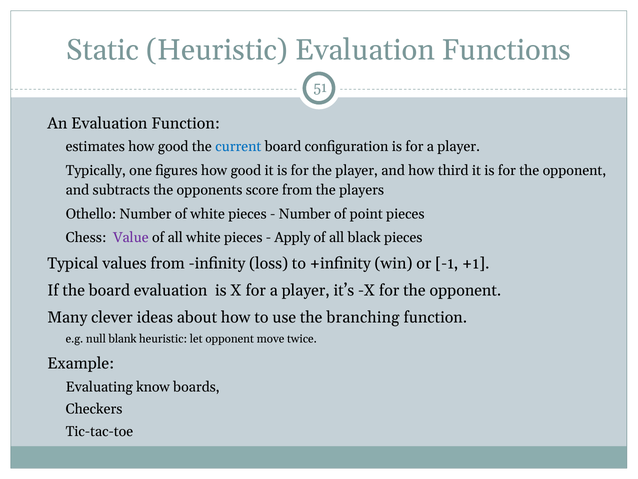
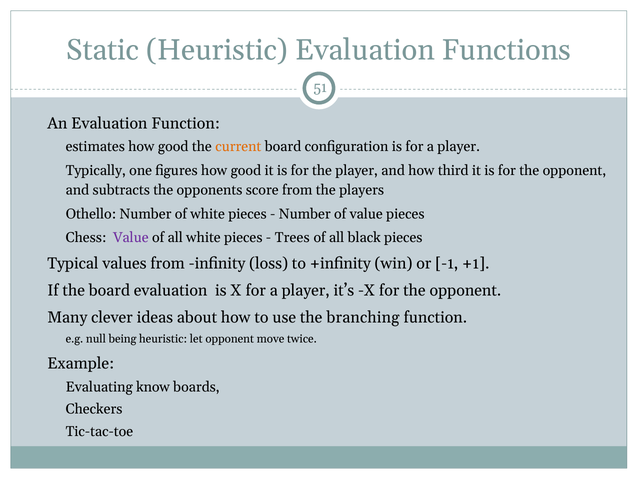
current colour: blue -> orange
of point: point -> value
Apply: Apply -> Trees
blank: blank -> being
